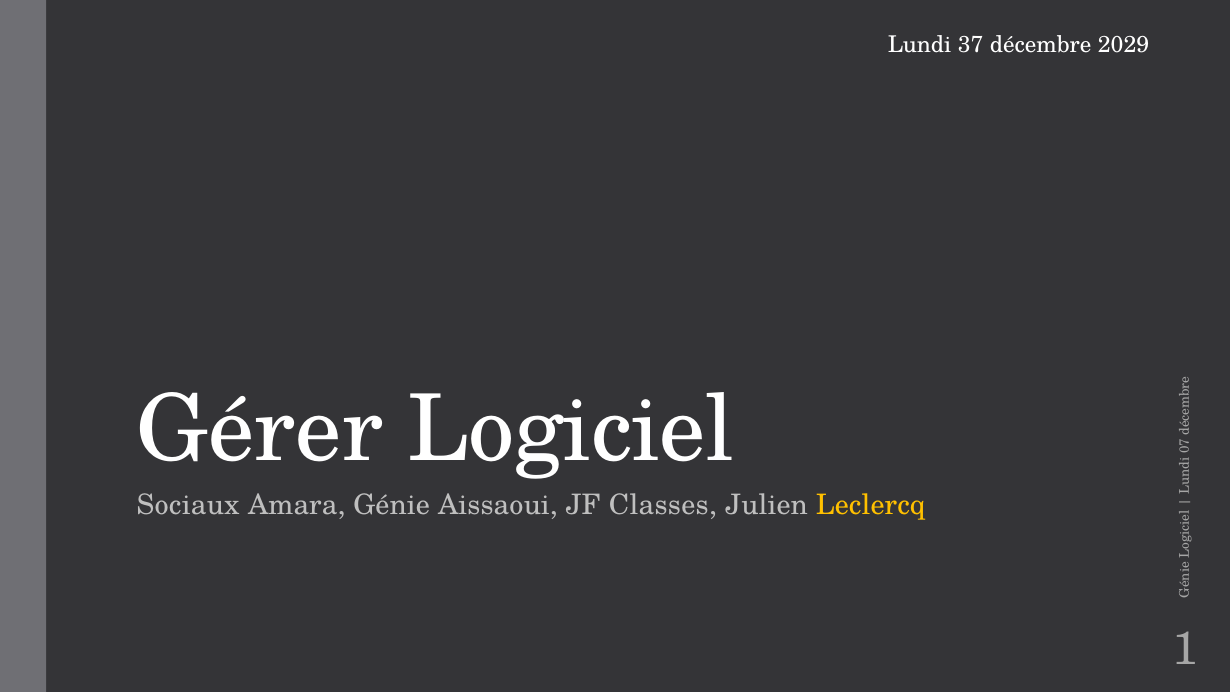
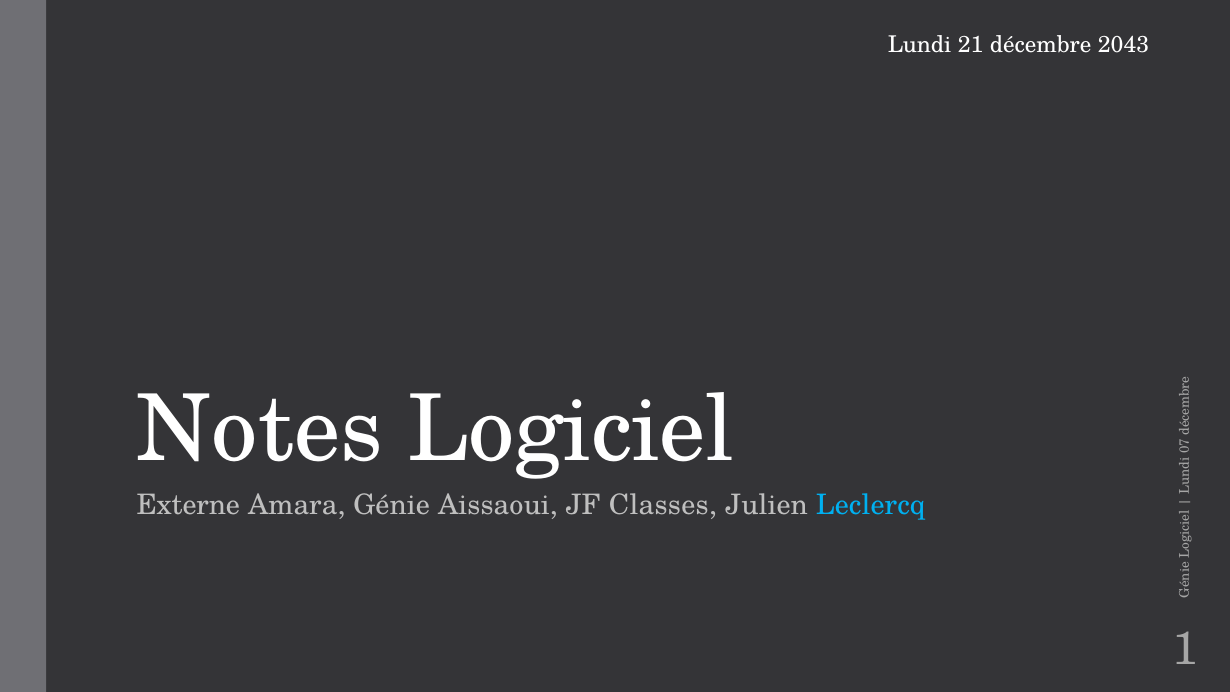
37: 37 -> 21
2029: 2029 -> 2043
Gérer: Gérer -> Notes
Sociaux: Sociaux -> Externe
Leclercq colour: yellow -> light blue
